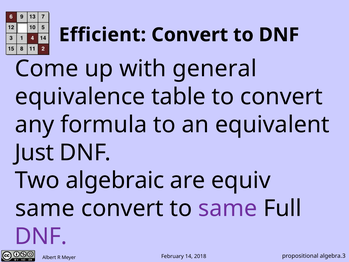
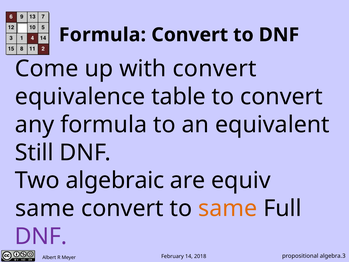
Efficient at (102, 35): Efficient -> Formula
with general: general -> convert
Just: Just -> Still
same at (228, 208) colour: purple -> orange
